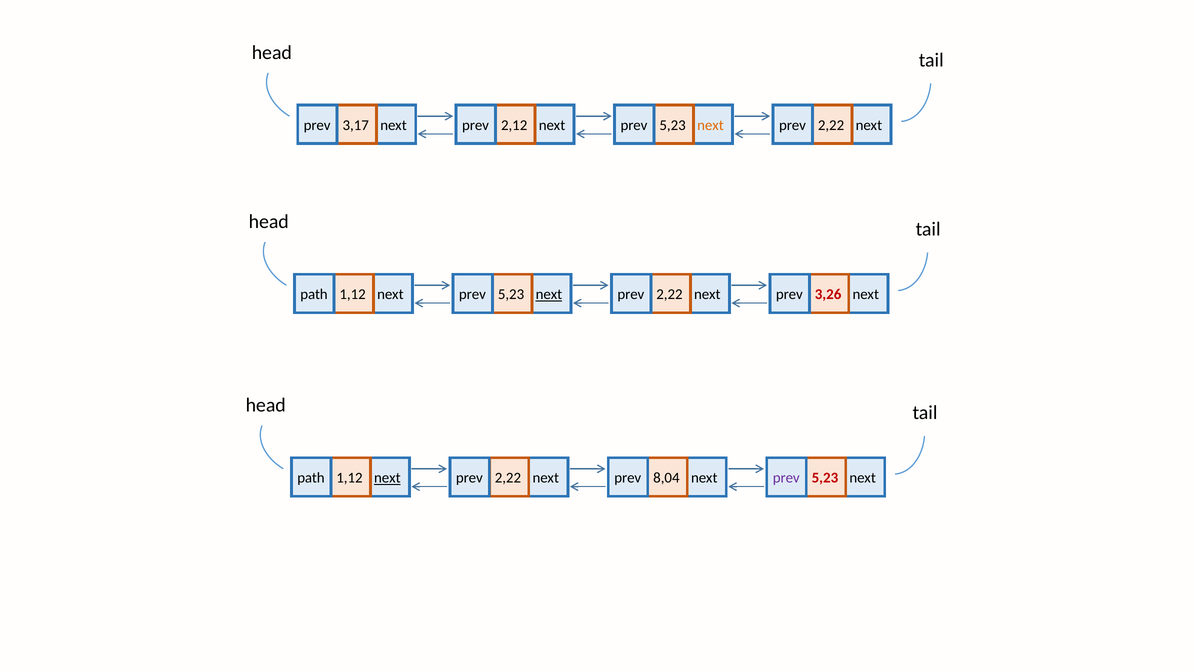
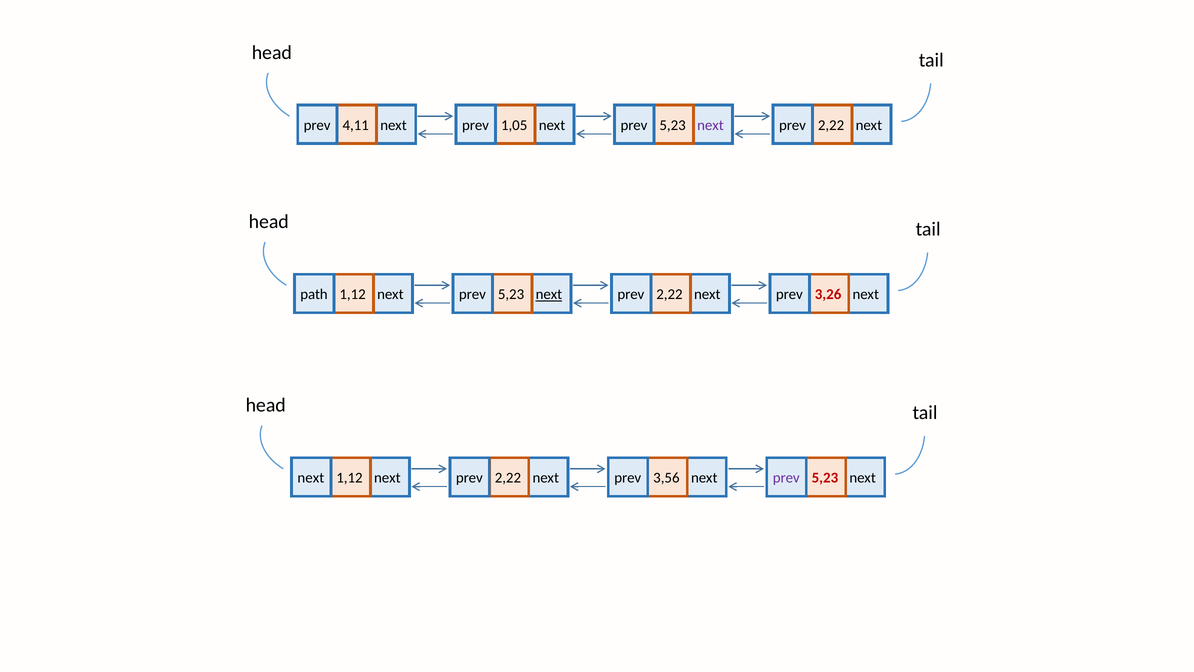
3,17: 3,17 -> 4,11
2,12: 2,12 -> 1,05
next at (710, 125) colour: orange -> purple
path at (311, 478): path -> next
next at (387, 478) underline: present -> none
8,04: 8,04 -> 3,56
